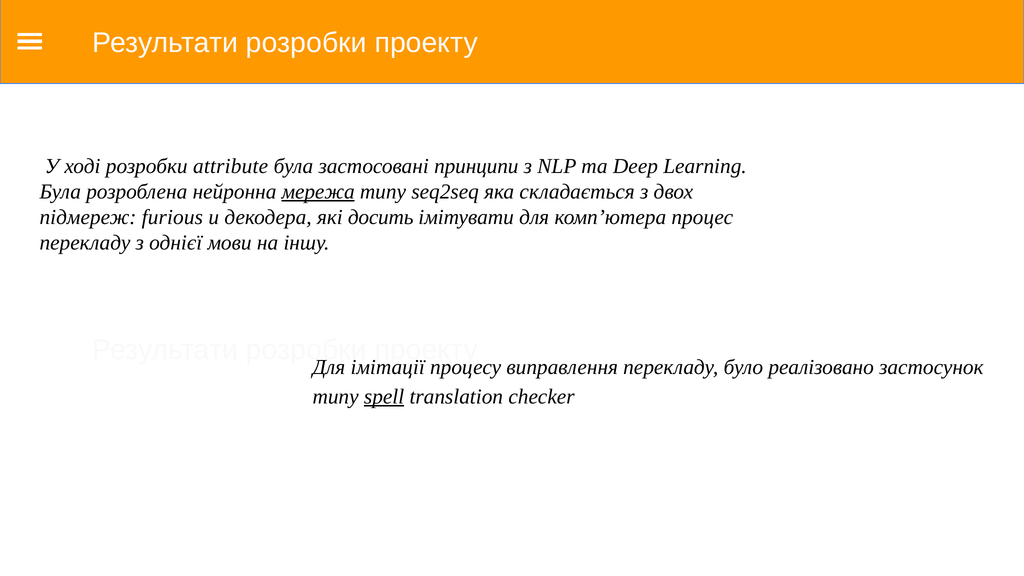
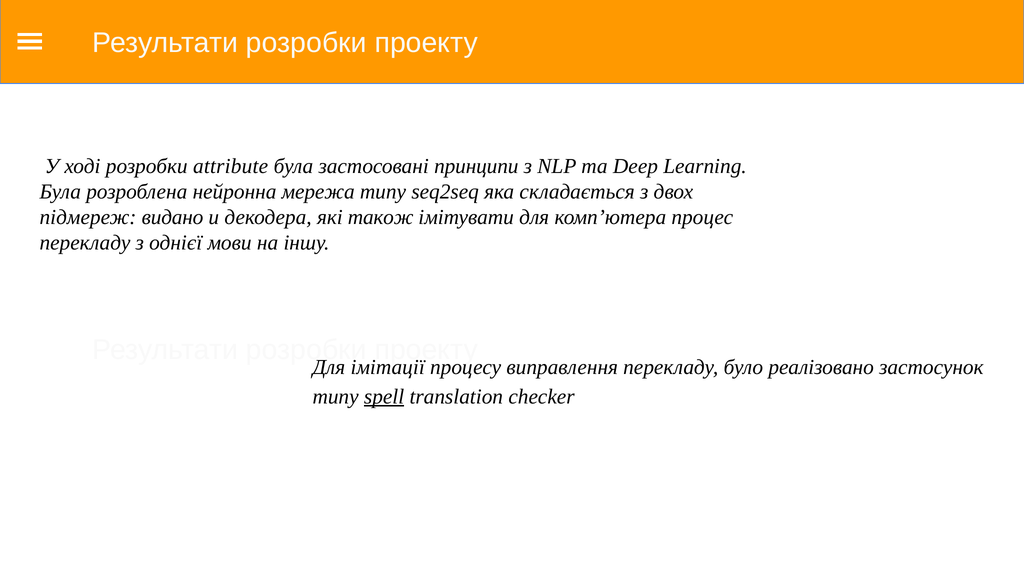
мережа underline: present -> none
furious: furious -> видано
досить: досить -> також
